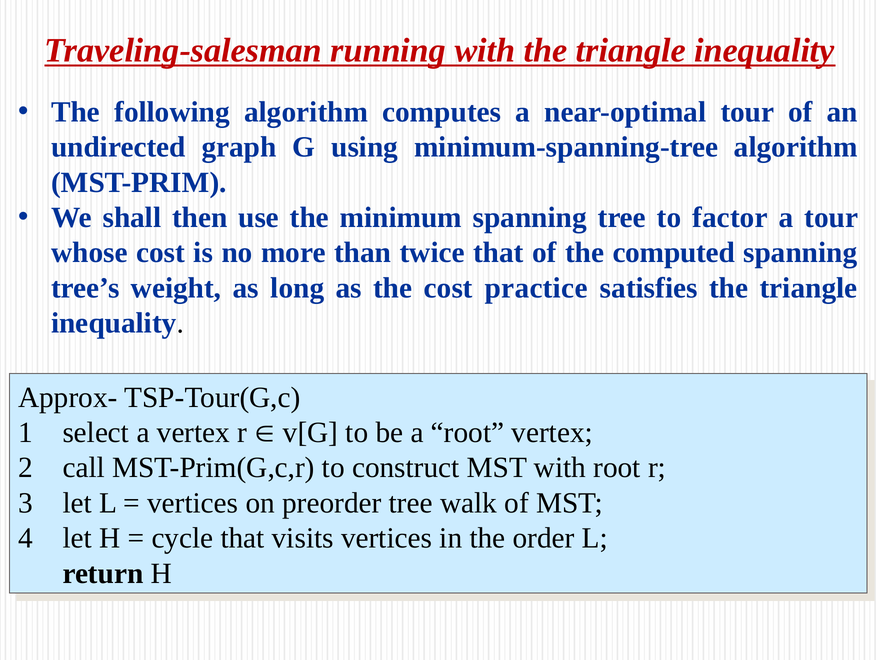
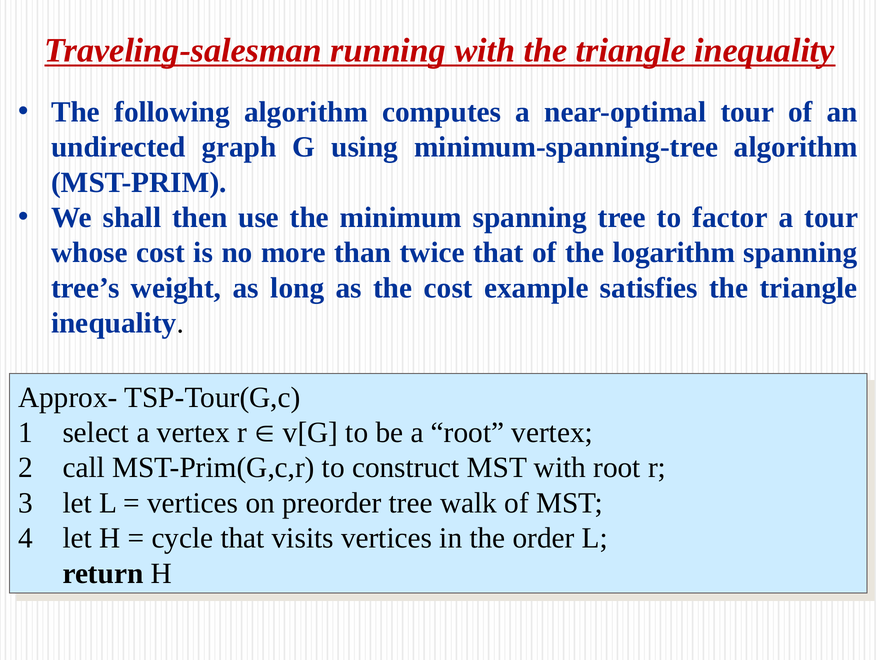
computed: computed -> logarithm
practice: practice -> example
